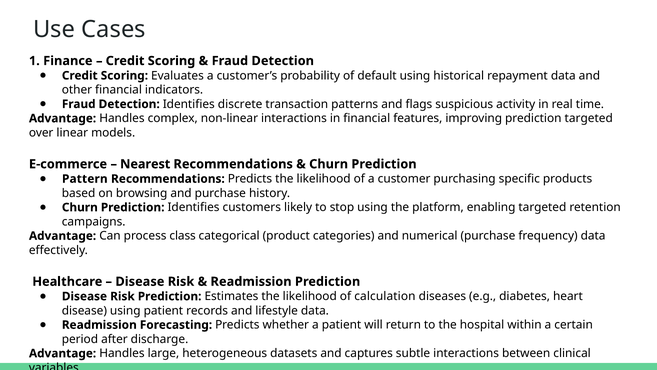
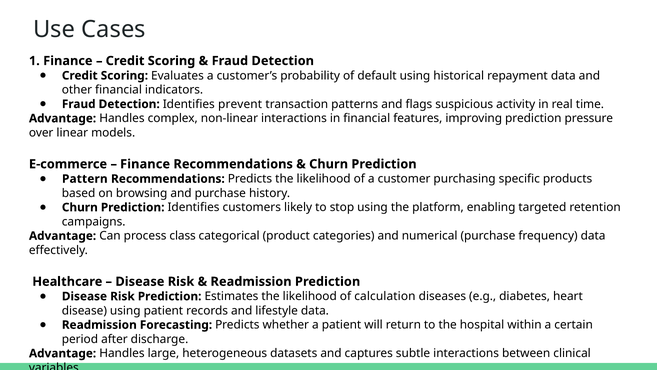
discrete: discrete -> prevent
prediction targeted: targeted -> pressure
Nearest at (145, 164): Nearest -> Finance
